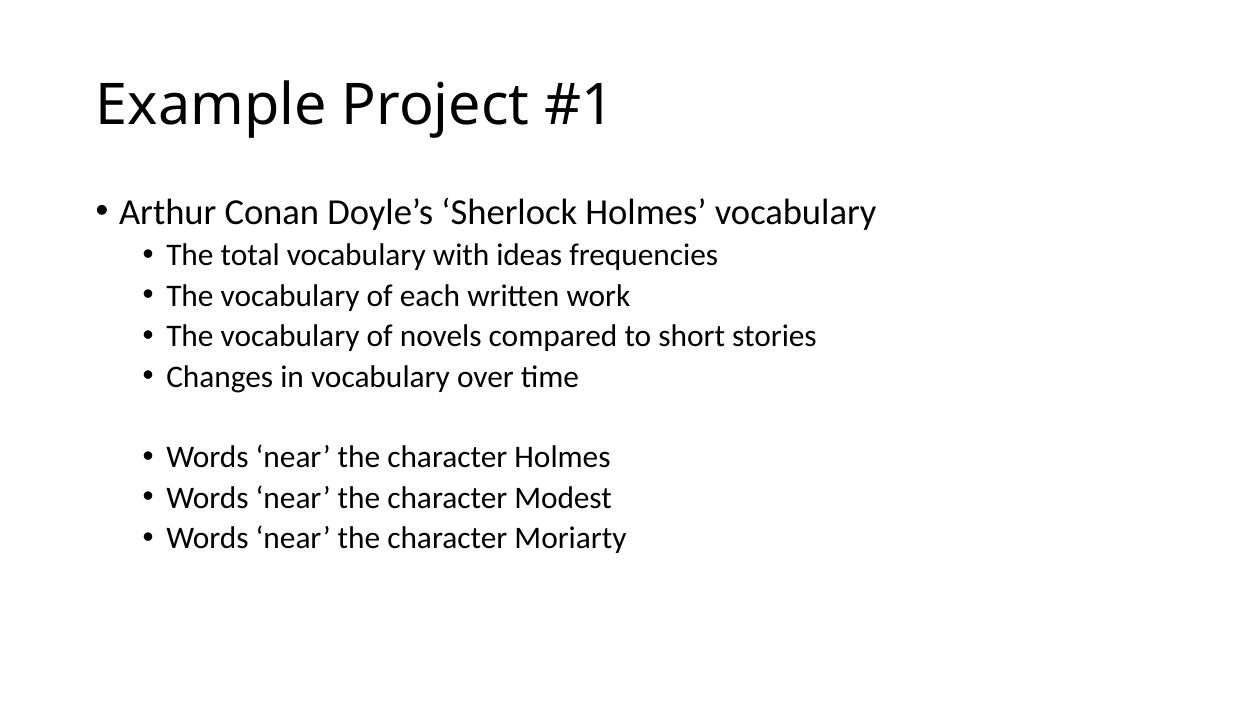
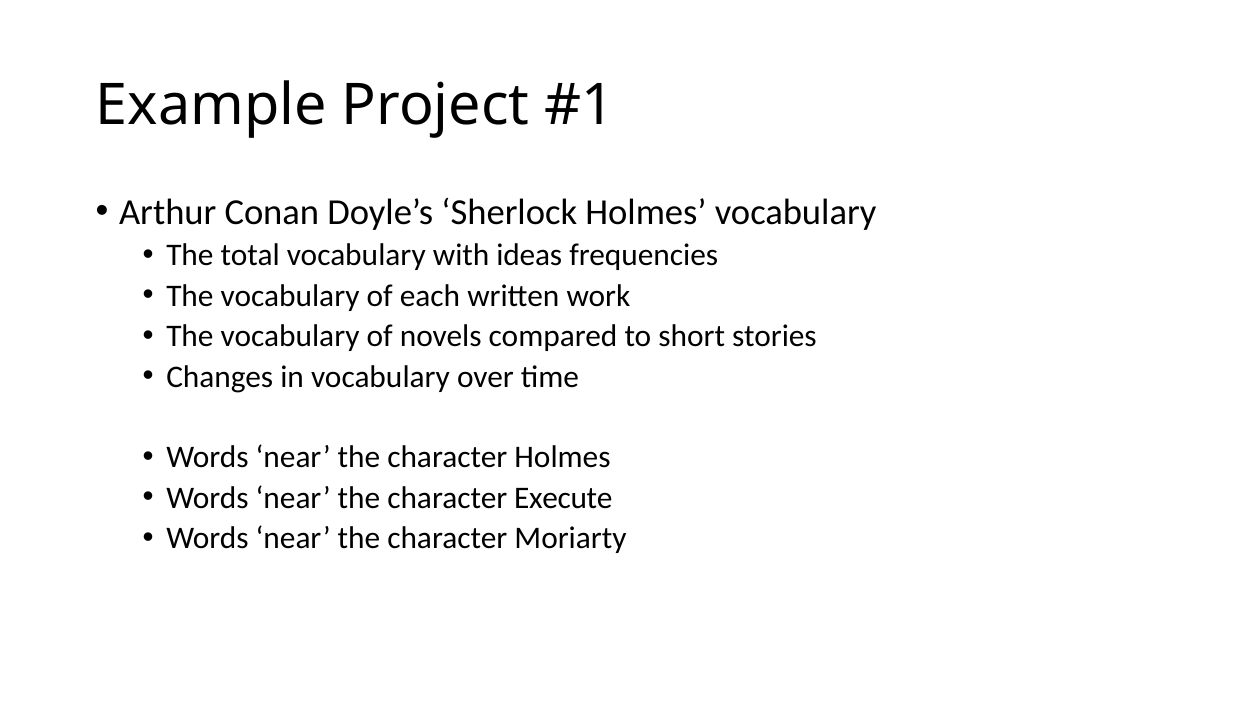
Modest: Modest -> Execute
